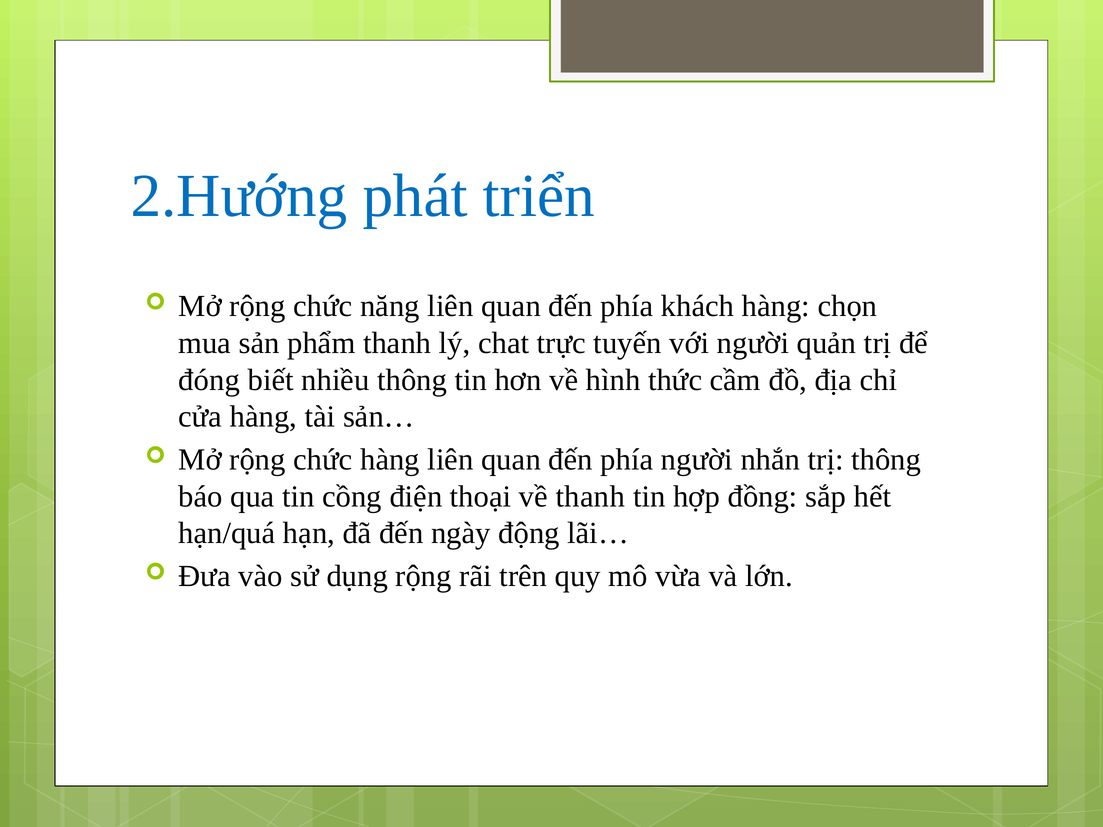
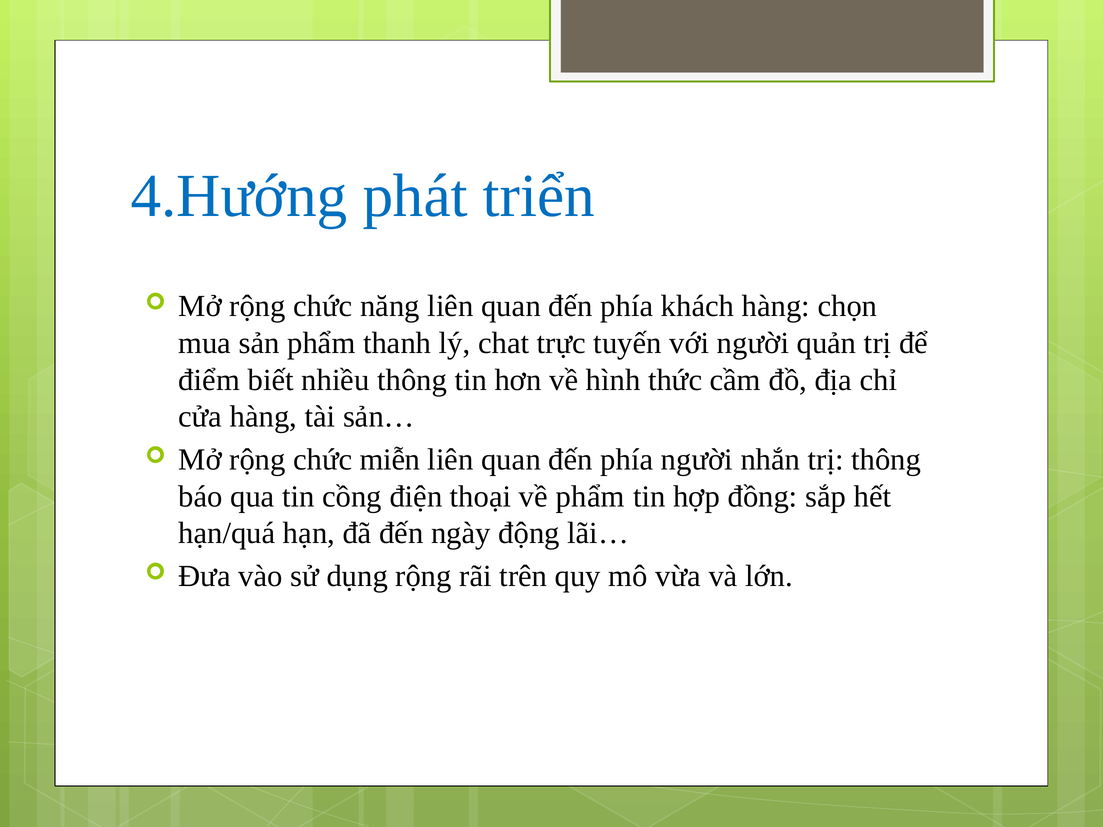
2.Hướng: 2.Hướng -> 4.Hướng
đóng: đóng -> điểm
chức hàng: hàng -> miễn
về thanh: thanh -> phẩm
